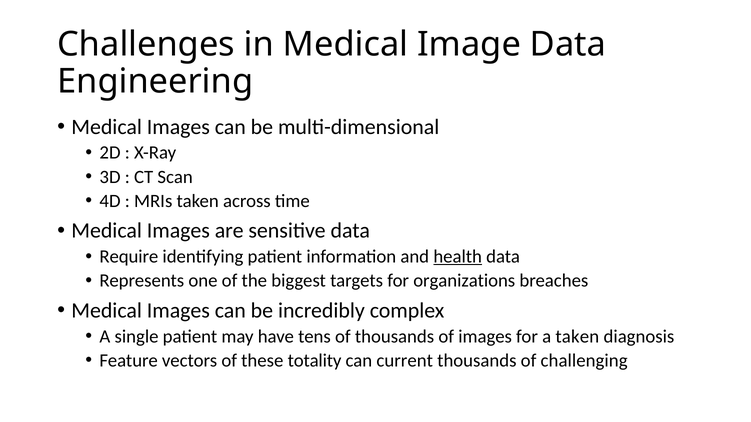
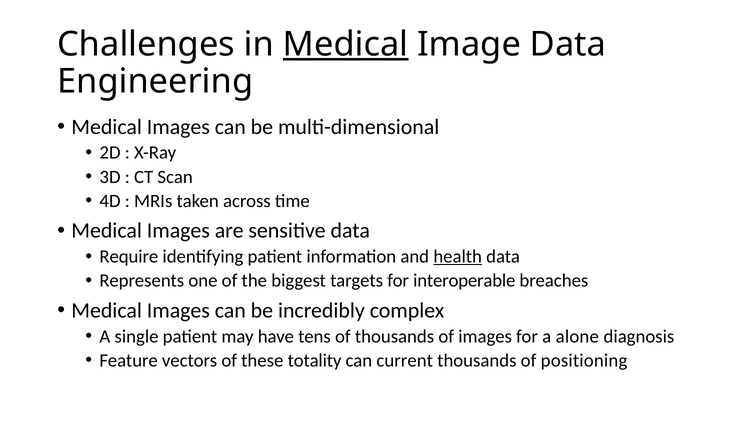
Medical at (346, 45) underline: none -> present
organizations: organizations -> interoperable
a taken: taken -> alone
challenging: challenging -> positioning
